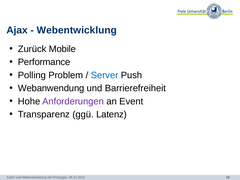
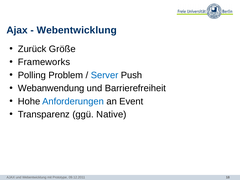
Mobile: Mobile -> Größe
Performance: Performance -> Frameworks
Anforderungen colour: purple -> blue
Latenz: Latenz -> Native
